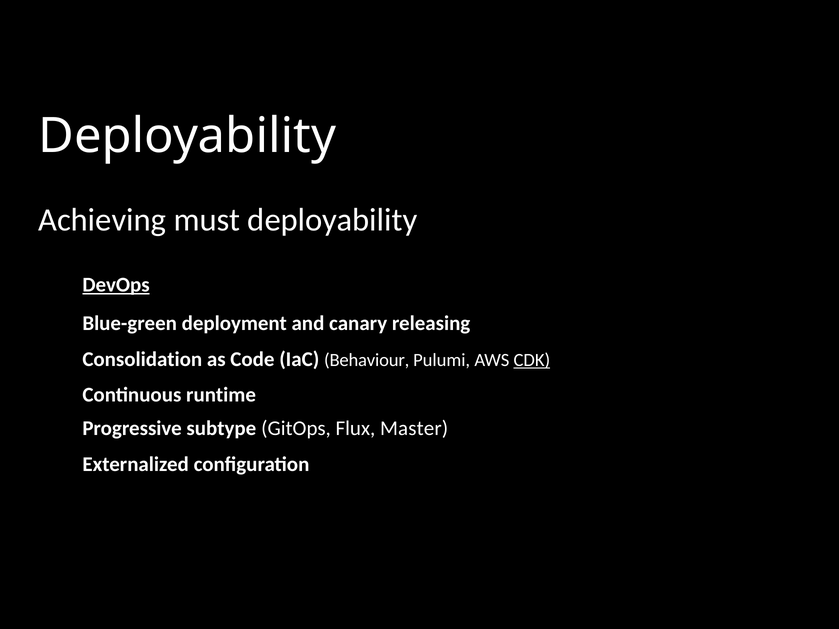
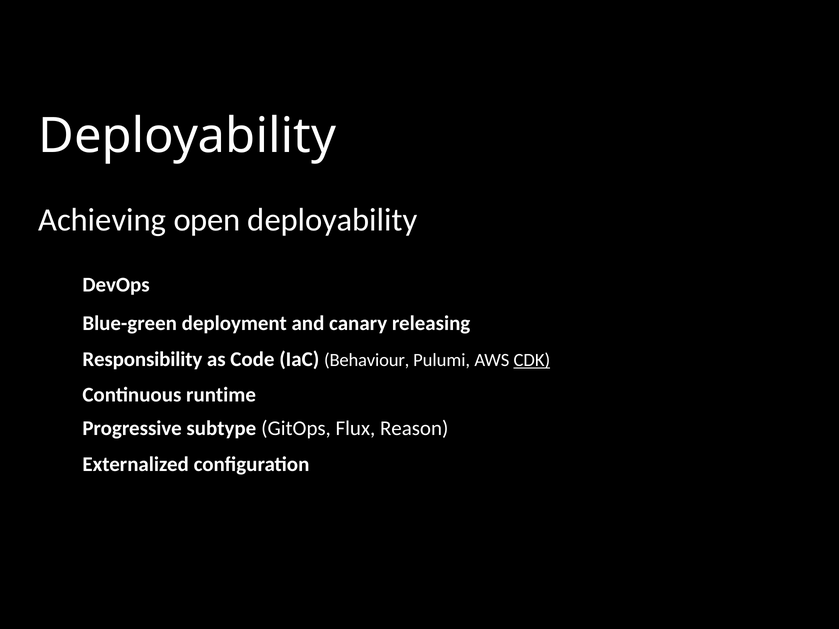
must: must -> open
DevOps underline: present -> none
Consolidation: Consolidation -> Responsibility
Master: Master -> Reason
